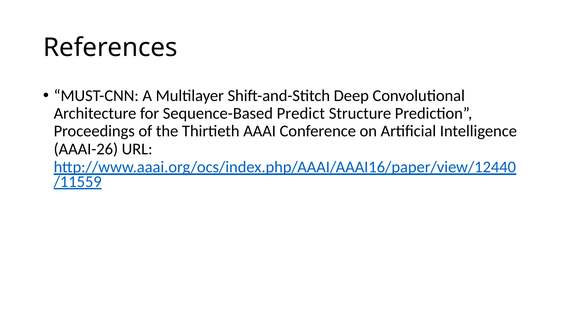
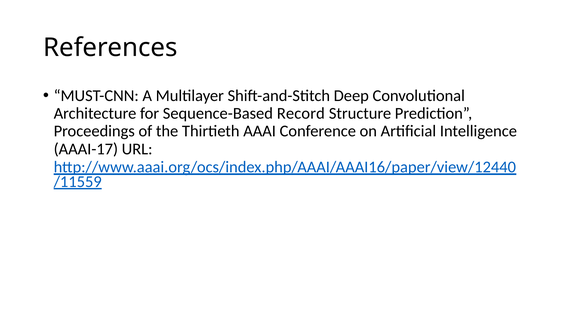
Predict: Predict -> Record
AAAI-26: AAAI-26 -> AAAI-17
